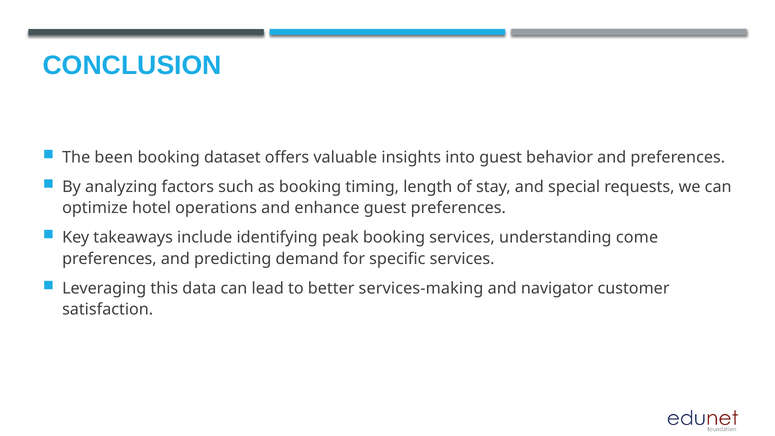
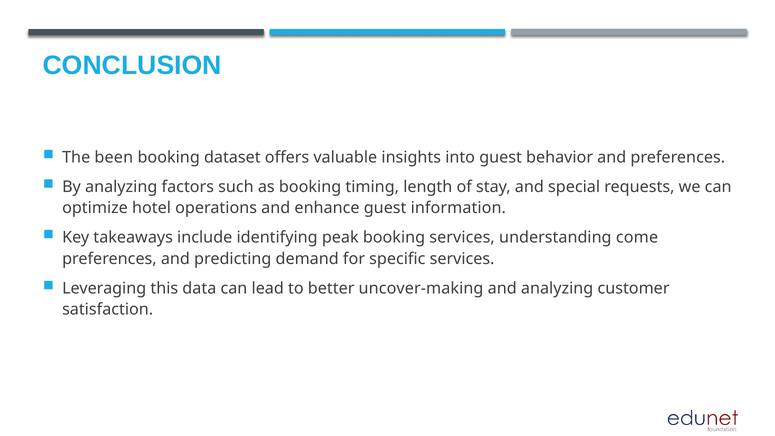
guest preferences: preferences -> information
services-making: services-making -> uncover-making
and navigator: navigator -> analyzing
